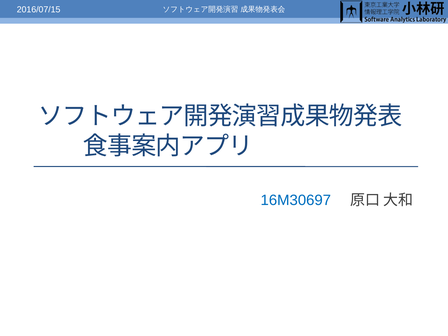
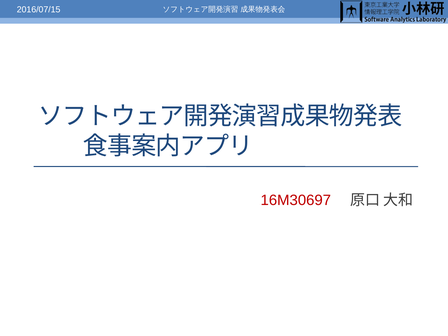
16M30697 colour: blue -> red
